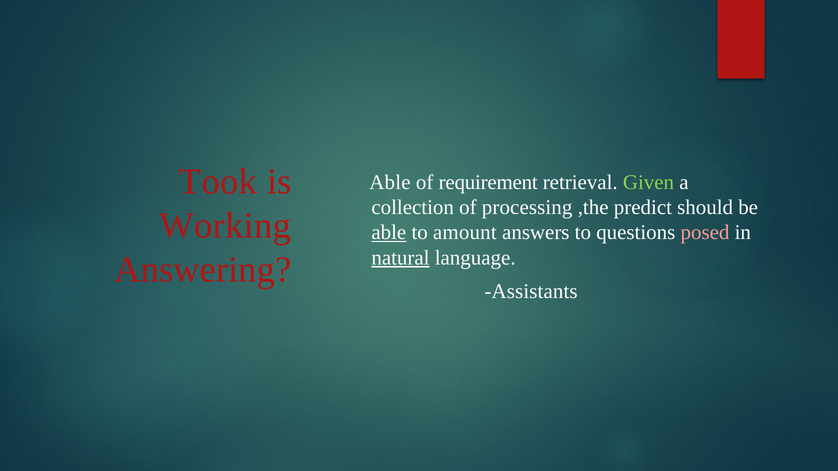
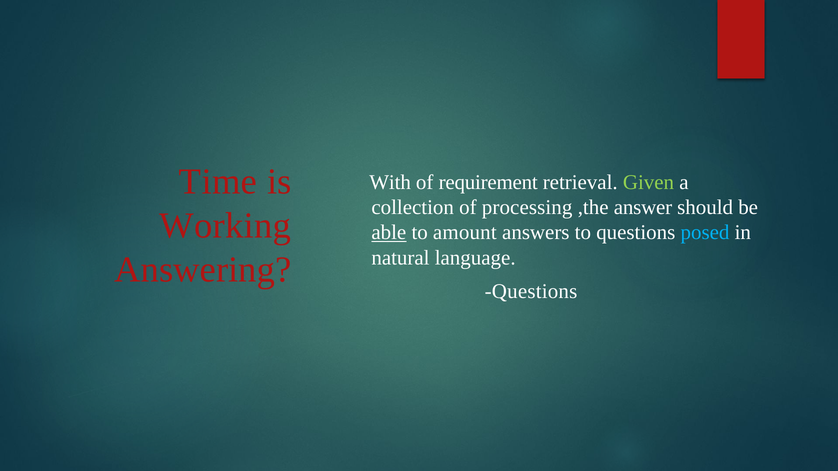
Took: Took -> Time
Able at (390, 182): Able -> With
predict: predict -> answer
posed colour: pink -> light blue
natural underline: present -> none
Assistants at (531, 292): Assistants -> Questions
